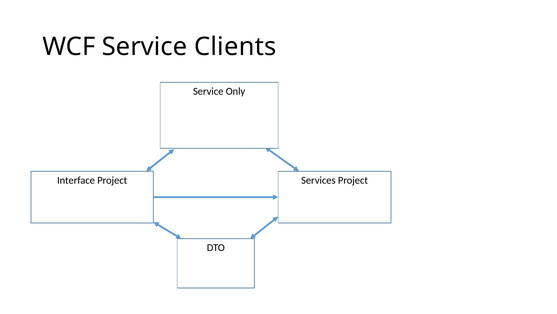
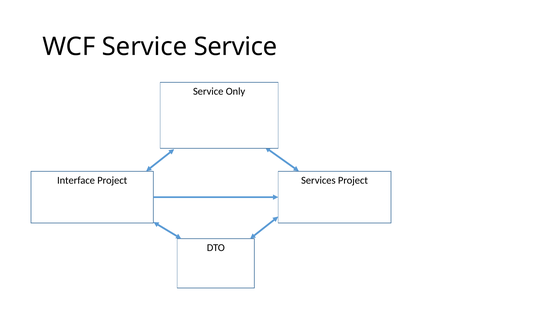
Service Clients: Clients -> Service
